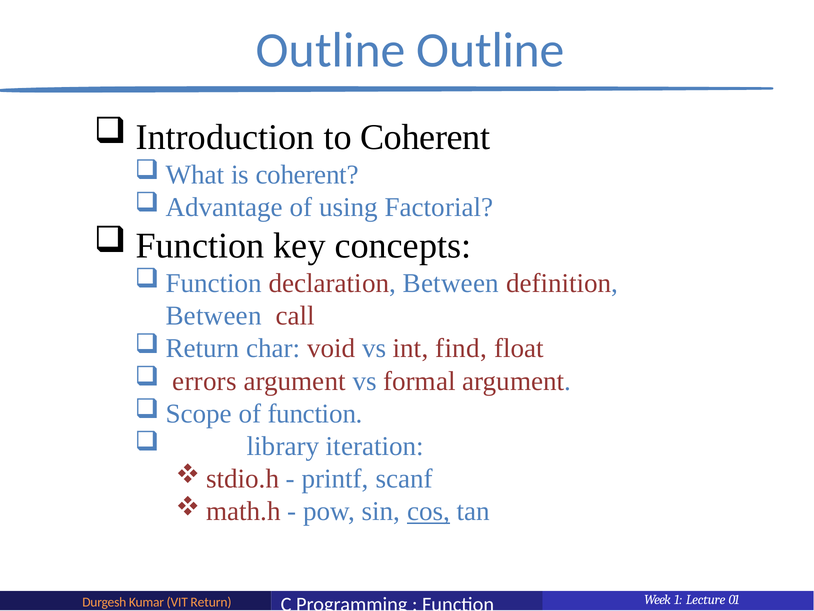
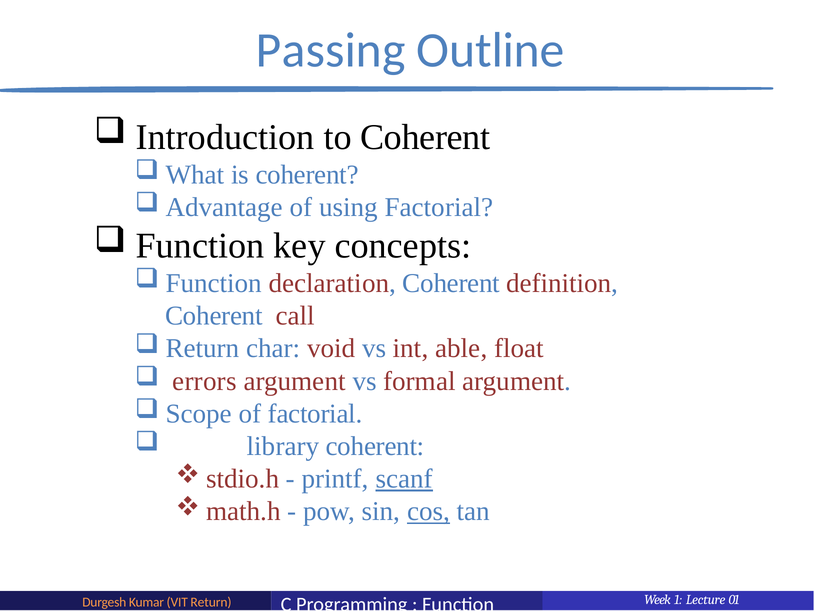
Outline at (331, 50): Outline -> Passing
declaration Between: Between -> Coherent
Between at (214, 316): Between -> Coherent
find: find -> able
of function: function -> factorial
library iteration: iteration -> coherent
scanf underline: none -> present
